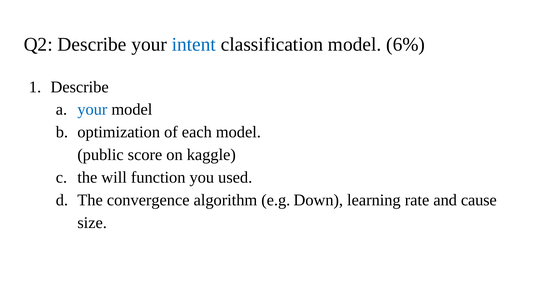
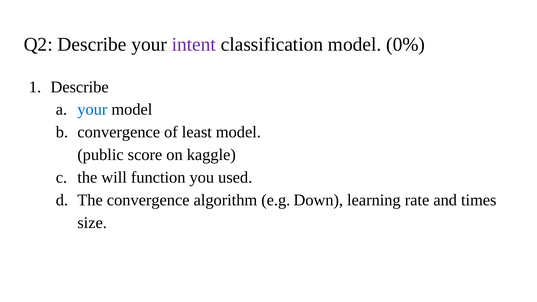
intent colour: blue -> purple
6%: 6% -> 0%
optimization at (119, 132): optimization -> convergence
each: each -> least
cause: cause -> times
